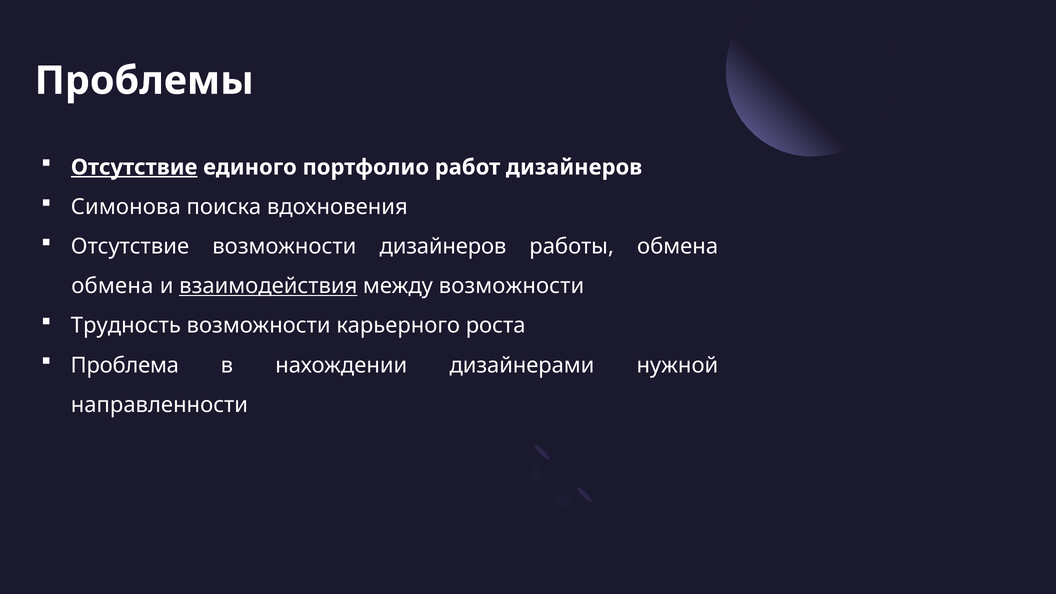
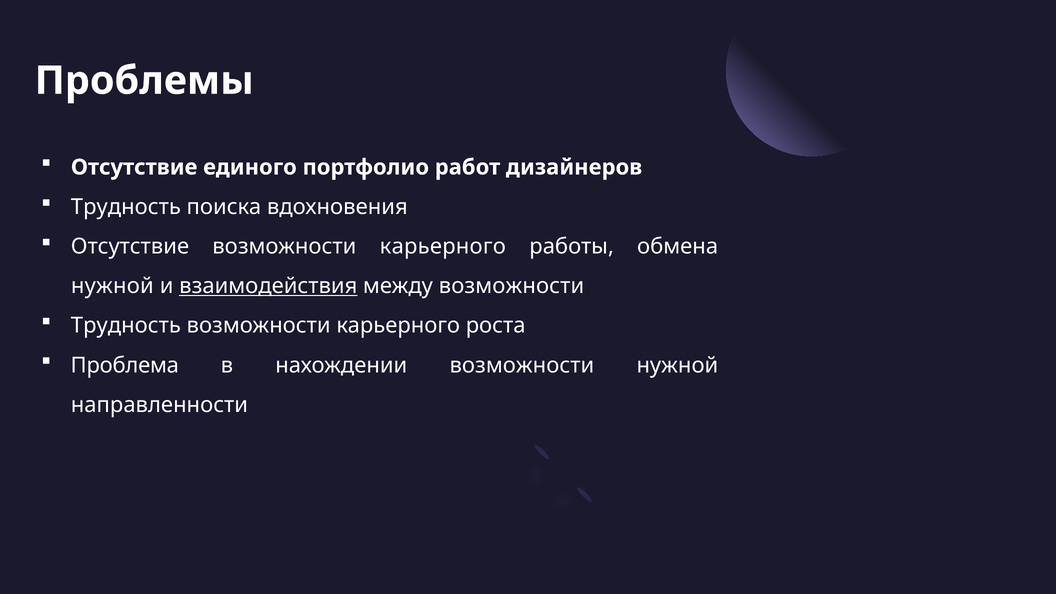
Отсутствие at (134, 167) underline: present -> none
Симонова at (126, 207): Симонова -> Трудность
Отсутствие возможности дизайнеров: дизайнеров -> карьерного
обмена at (112, 286): обмена -> нужной
нахождении дизайнерами: дизайнерами -> возможности
